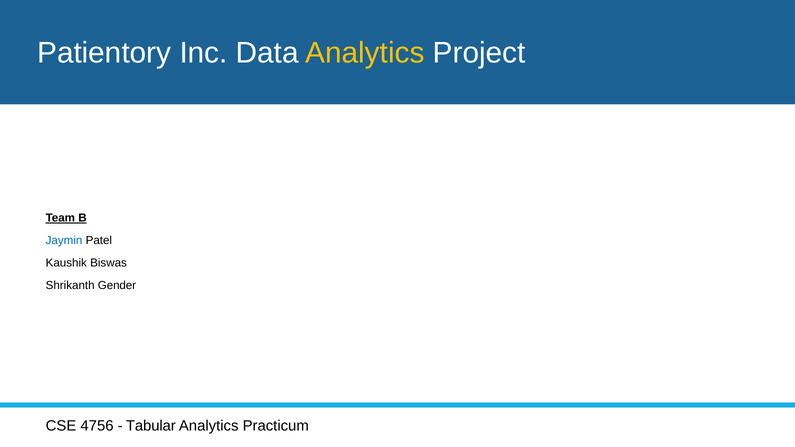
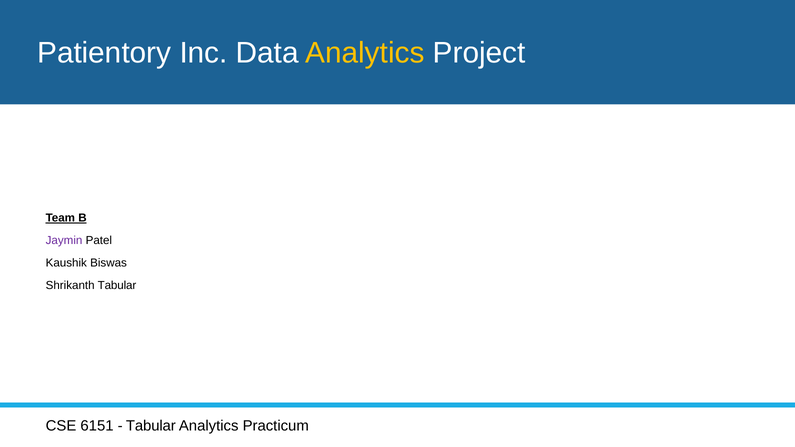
Jaymin colour: blue -> purple
Shrikanth Gender: Gender -> Tabular
4756: 4756 -> 6151
